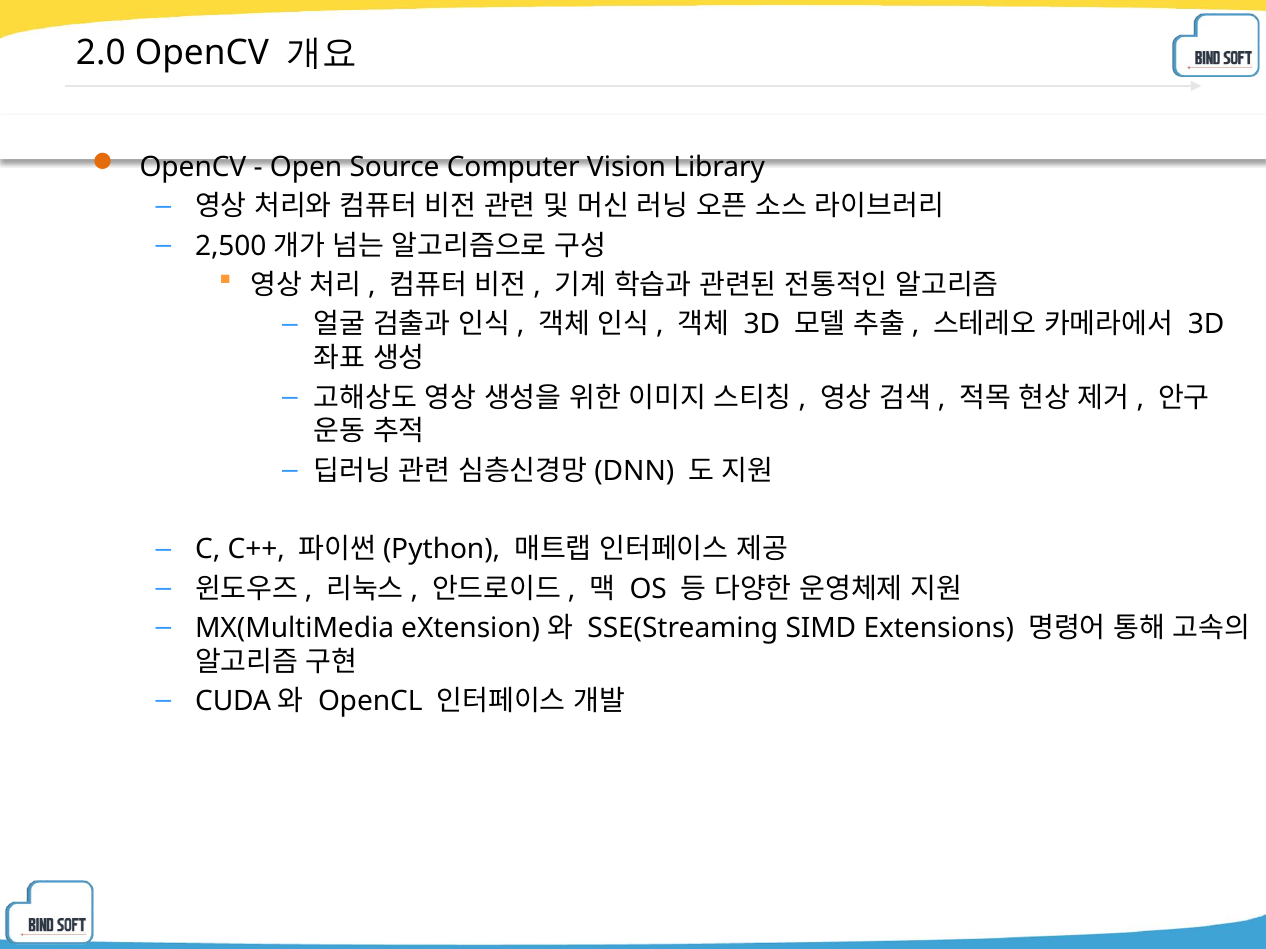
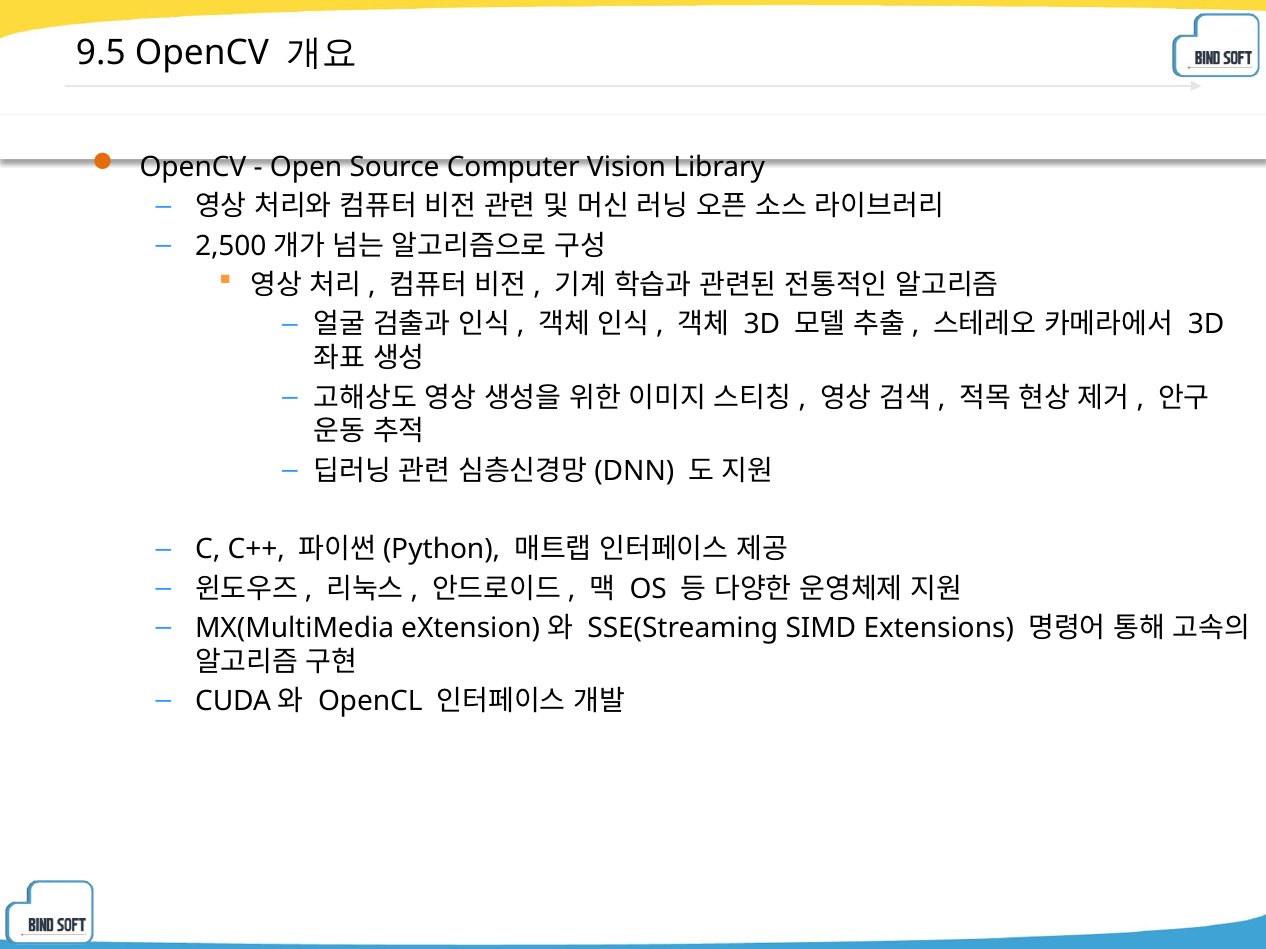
2.0: 2.0 -> 9.5
